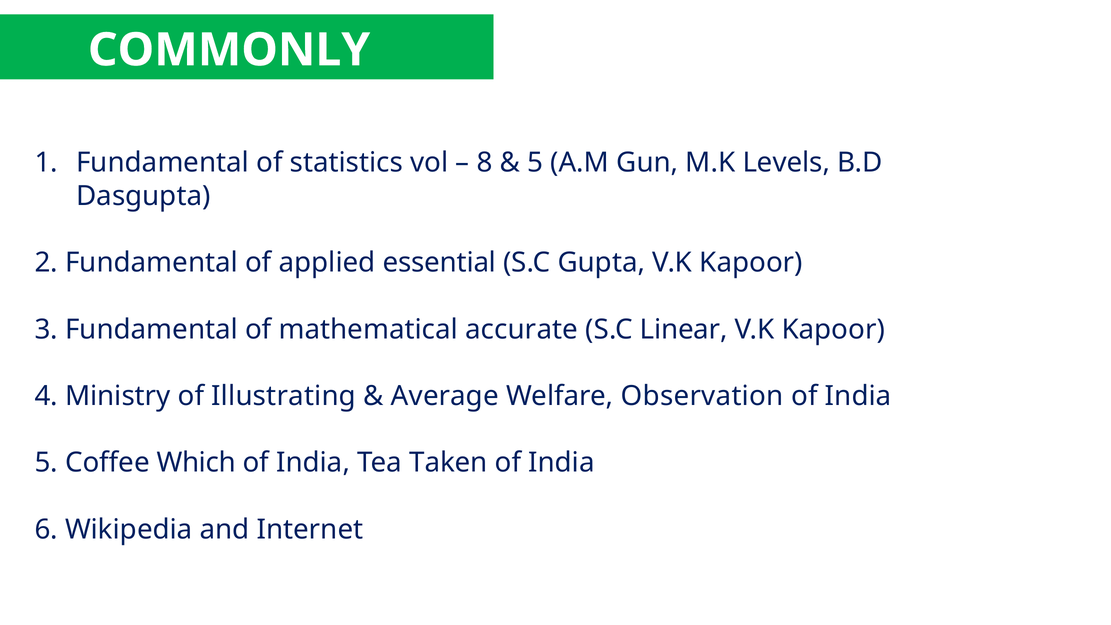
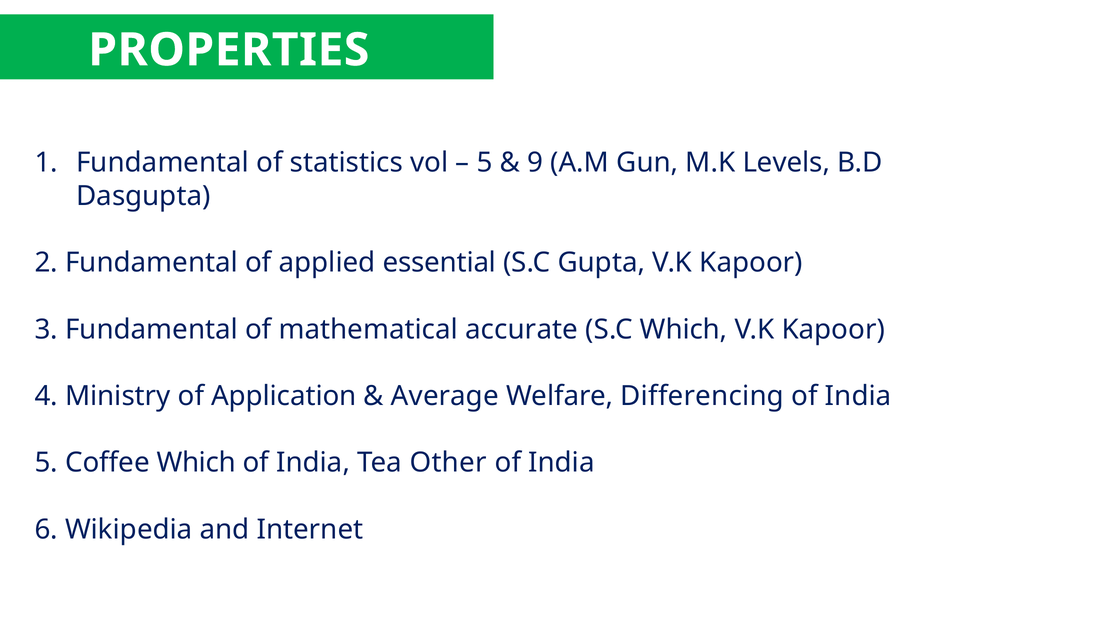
COMMONLY: COMMONLY -> PROPERTIES
8 at (485, 163): 8 -> 5
5 at (535, 163): 5 -> 9
S.C Linear: Linear -> Which
Illustrating: Illustrating -> Application
Observation: Observation -> Differencing
Taken: Taken -> Other
